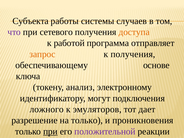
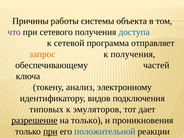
Субъекта: Субъекта -> Причины
случаев: случаев -> объекта
доступа colour: orange -> blue
работой: работой -> сетевой
основе: основе -> частей
могут: могут -> видов
ложного: ложного -> типовых
разрешение underline: none -> present
положительной colour: purple -> blue
